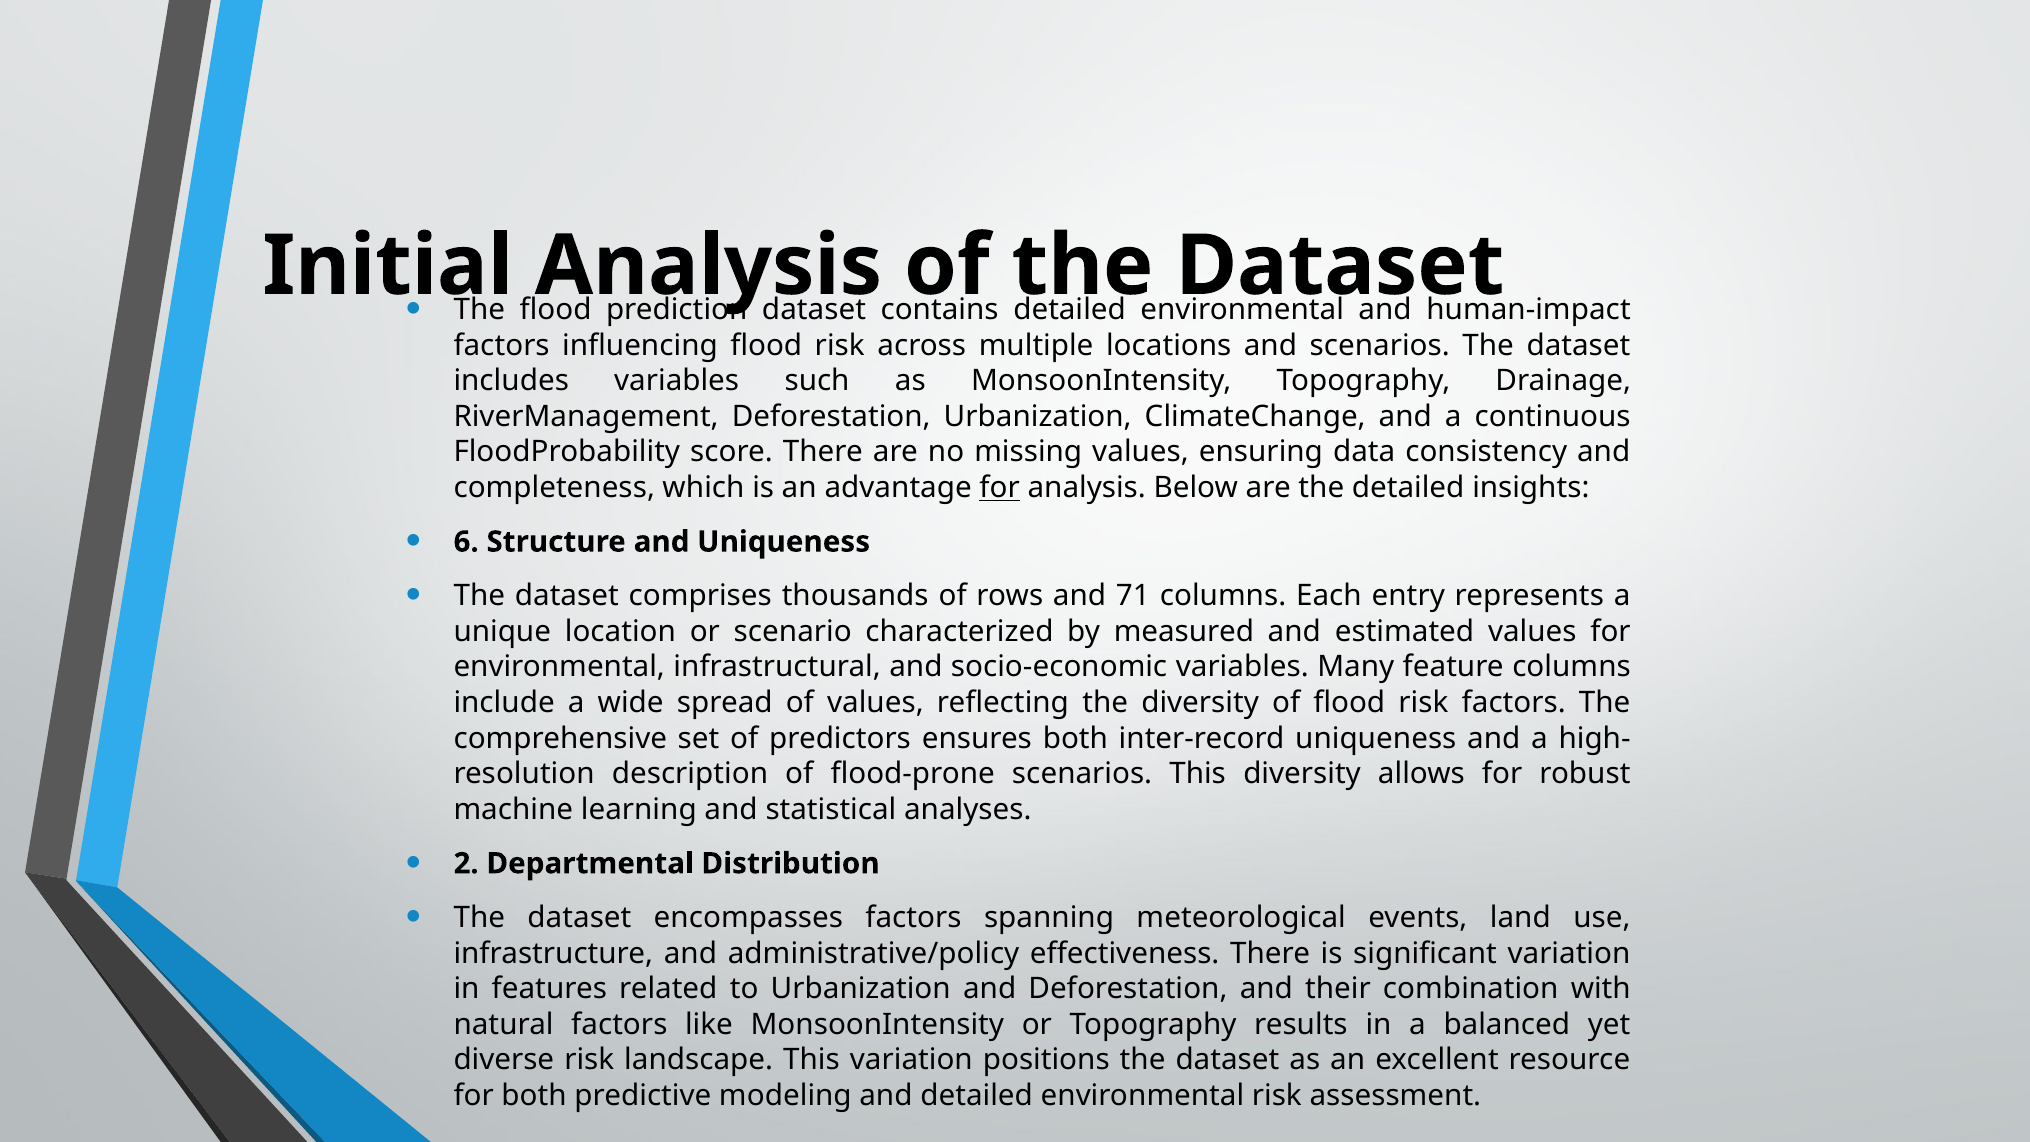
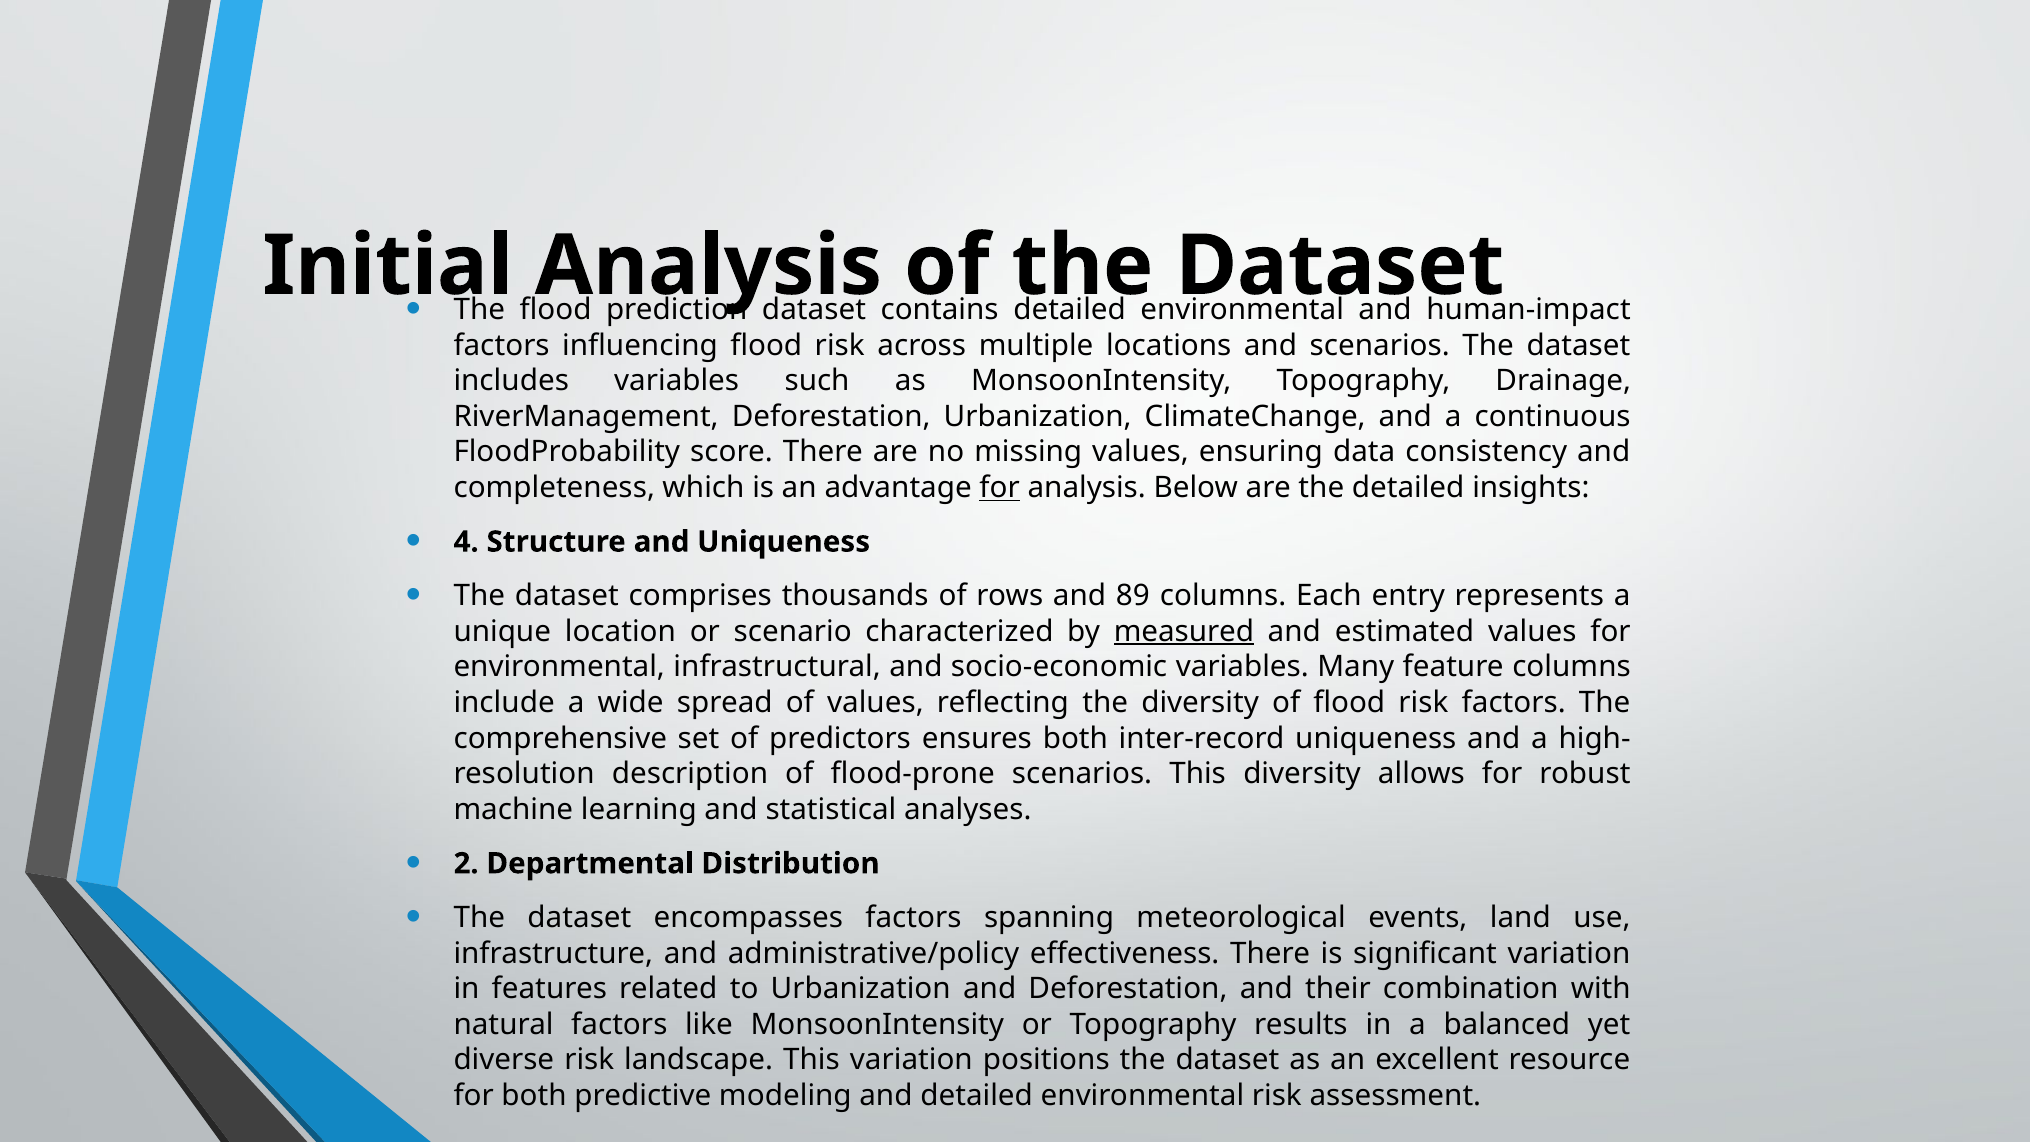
6: 6 -> 4
71: 71 -> 89
measured underline: none -> present
